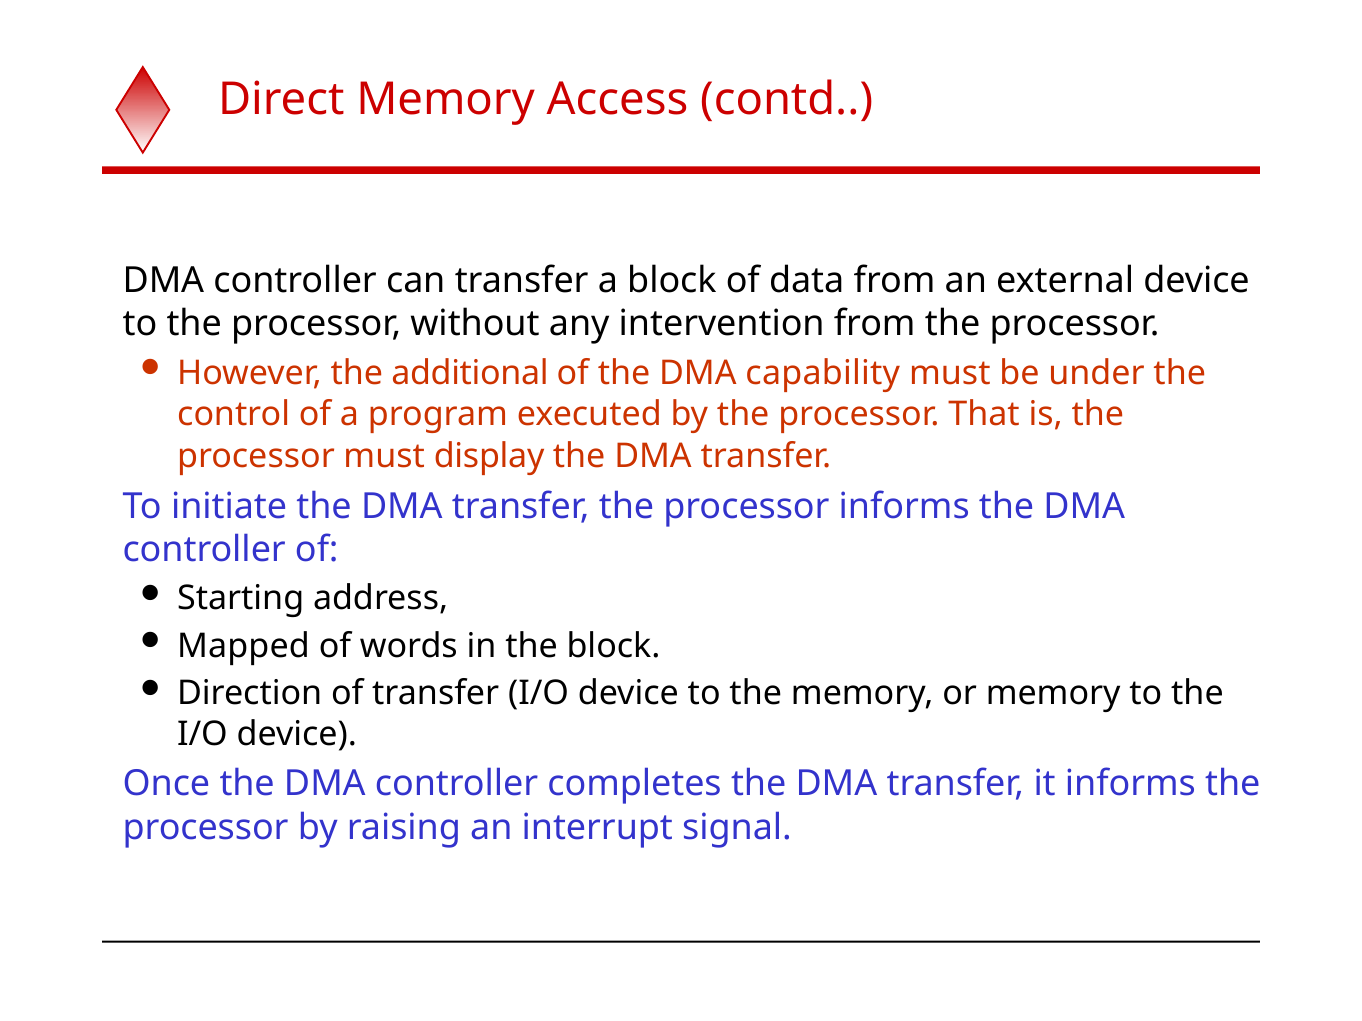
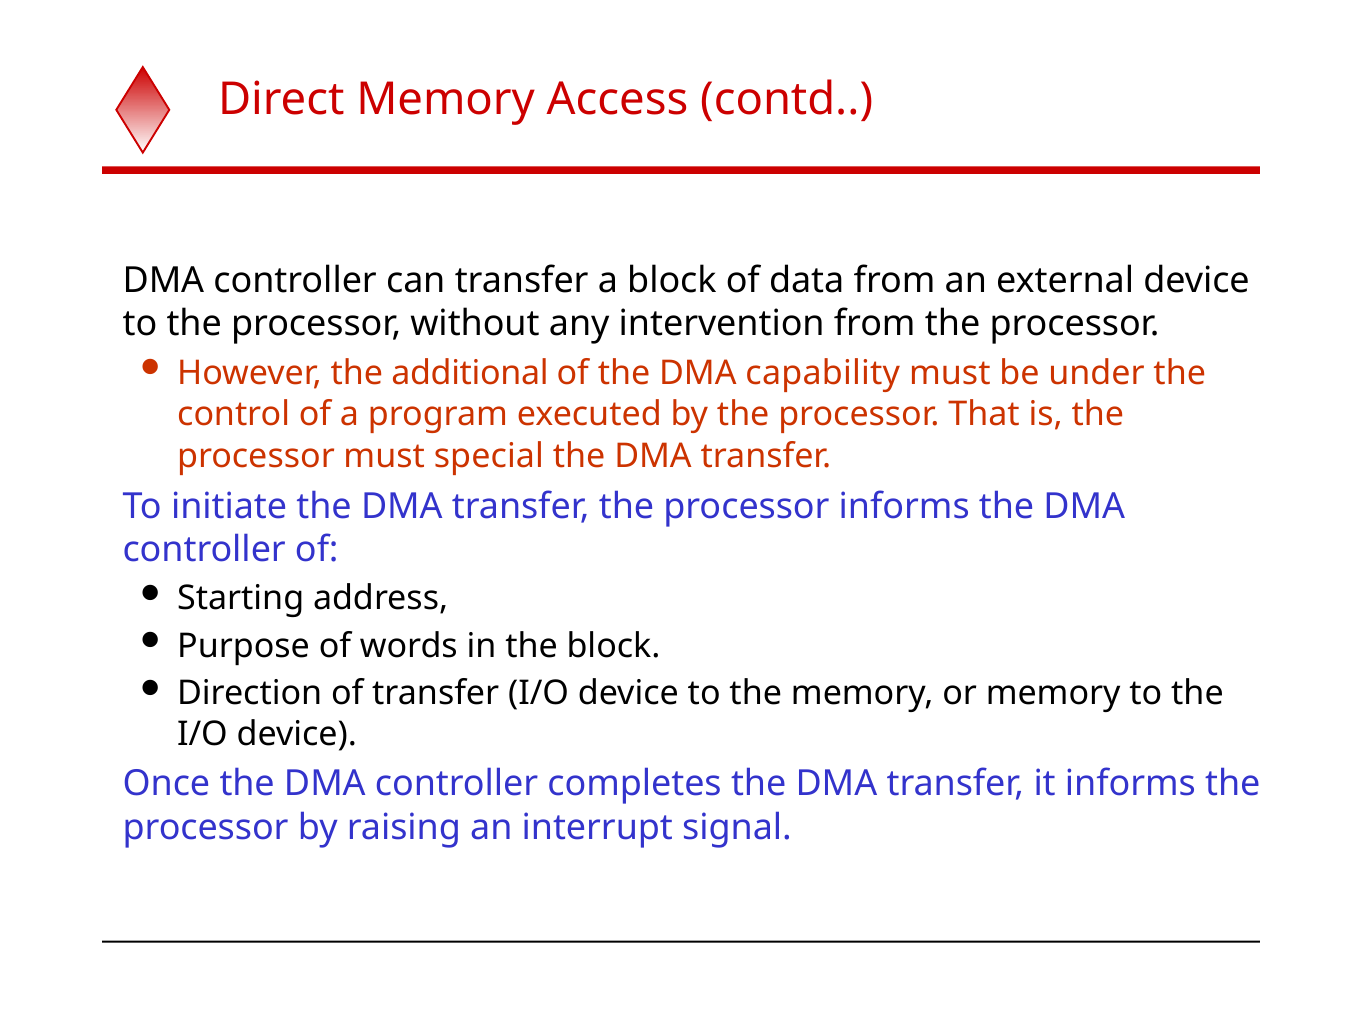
display: display -> special
Mapped: Mapped -> Purpose
